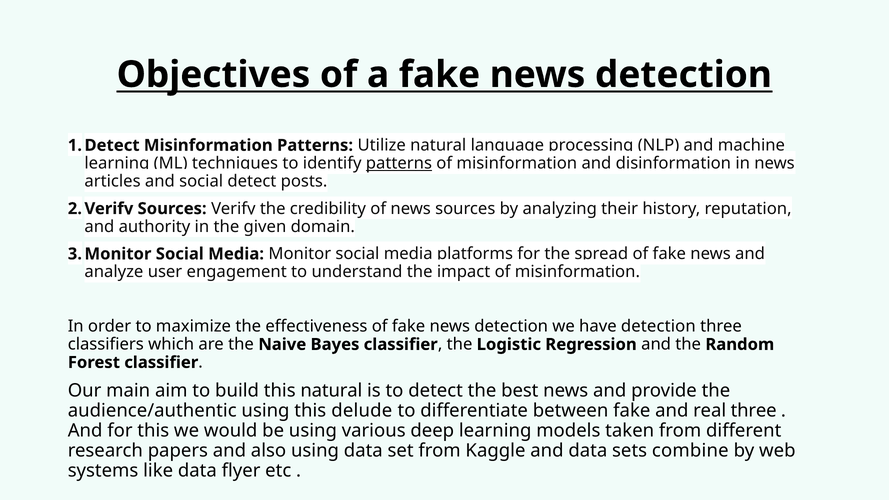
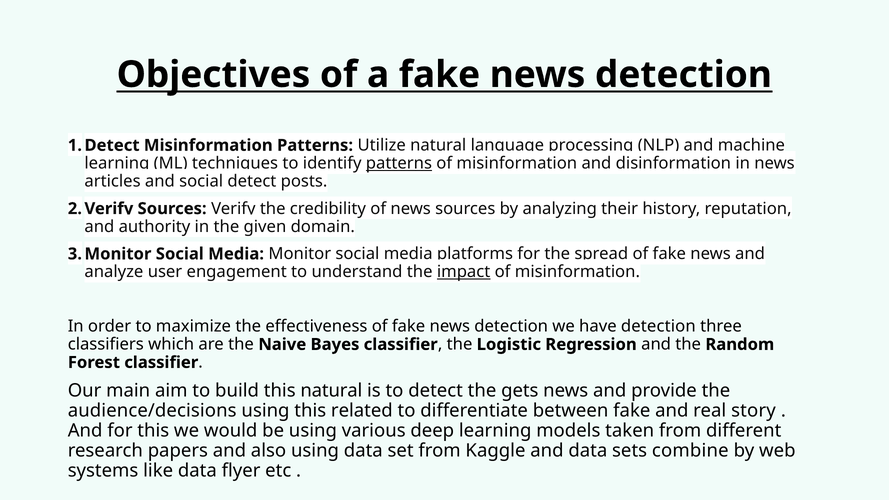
impact underline: none -> present
best: best -> gets
audience/authentic: audience/authentic -> audience/decisions
delude: delude -> related
real three: three -> story
